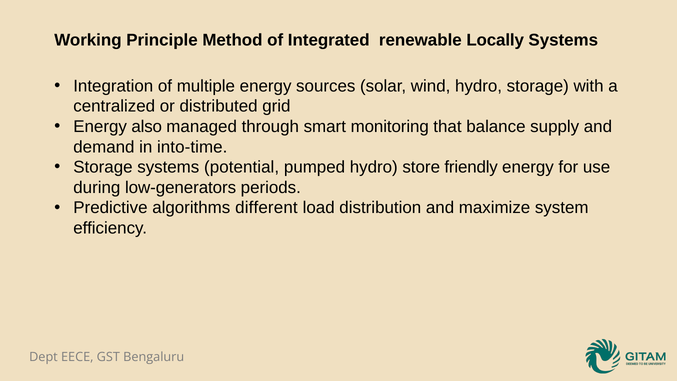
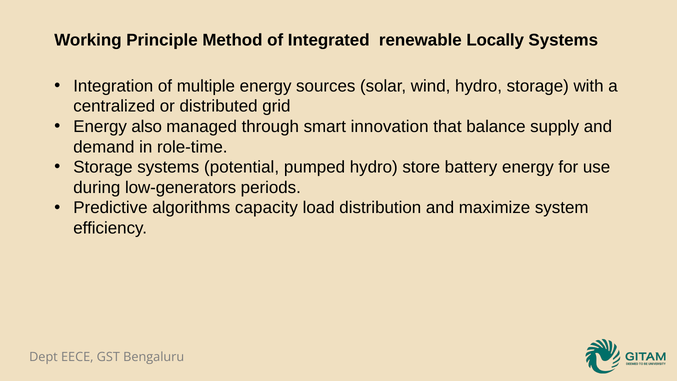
monitoring: monitoring -> innovation
into-time: into-time -> role-time
friendly: friendly -> battery
different: different -> capacity
